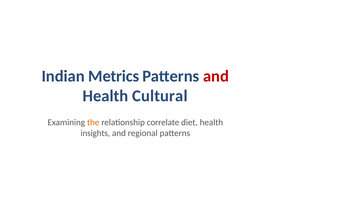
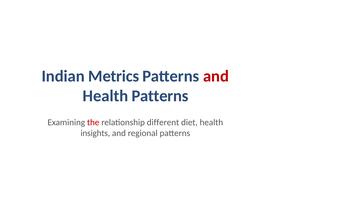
Health Cultural: Cultural -> Patterns
the colour: orange -> red
correlate: correlate -> different
